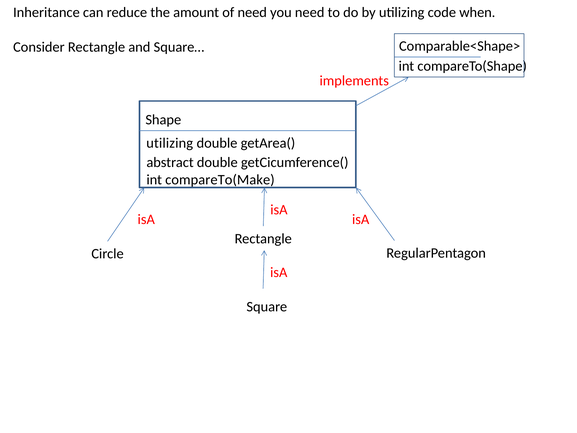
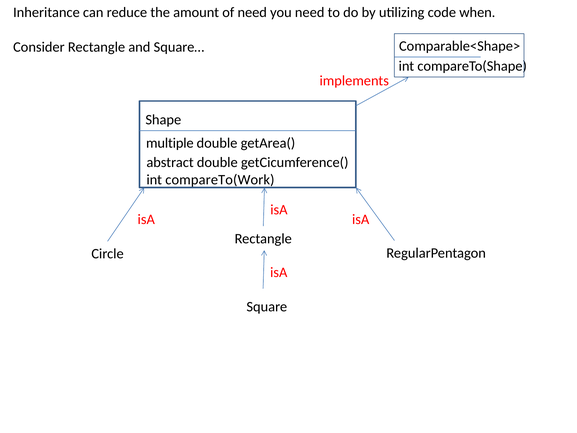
utilizing at (170, 143): utilizing -> multiple
compareTo(Make: compareTo(Make -> compareTo(Work
